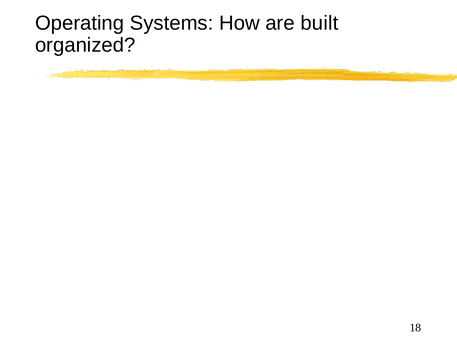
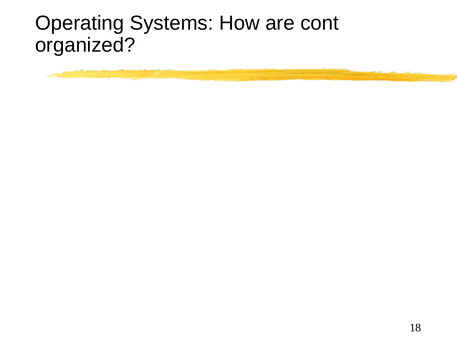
are built: built -> cont
